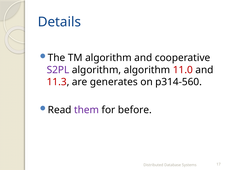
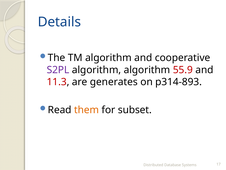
11.0: 11.0 -> 55.9
p314-560: p314-560 -> p314-893
them colour: purple -> orange
before: before -> subset
